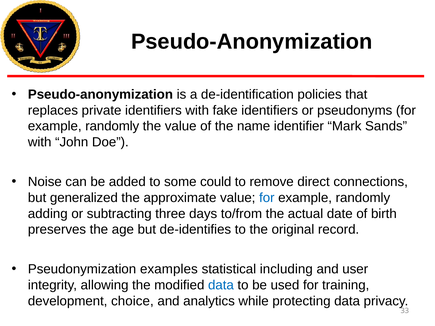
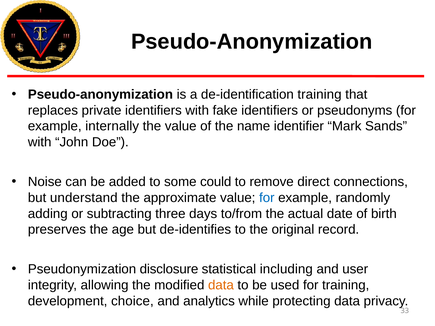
de-identification policies: policies -> training
randomly at (112, 126): randomly -> internally
generalized: generalized -> understand
examples: examples -> disclosure
data at (221, 285) colour: blue -> orange
